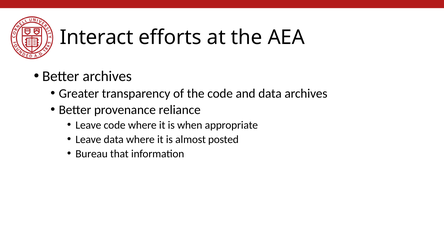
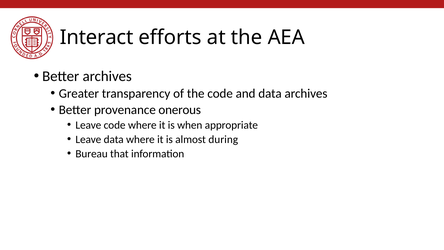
reliance: reliance -> onerous
posted: posted -> during
